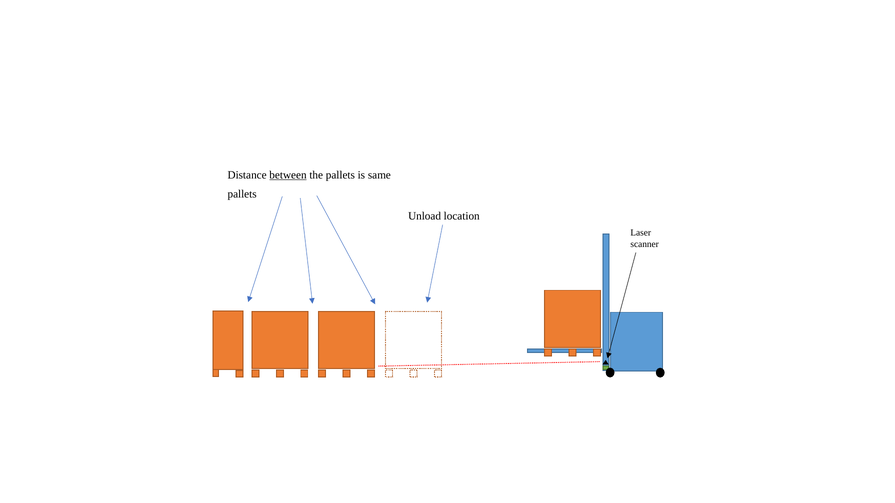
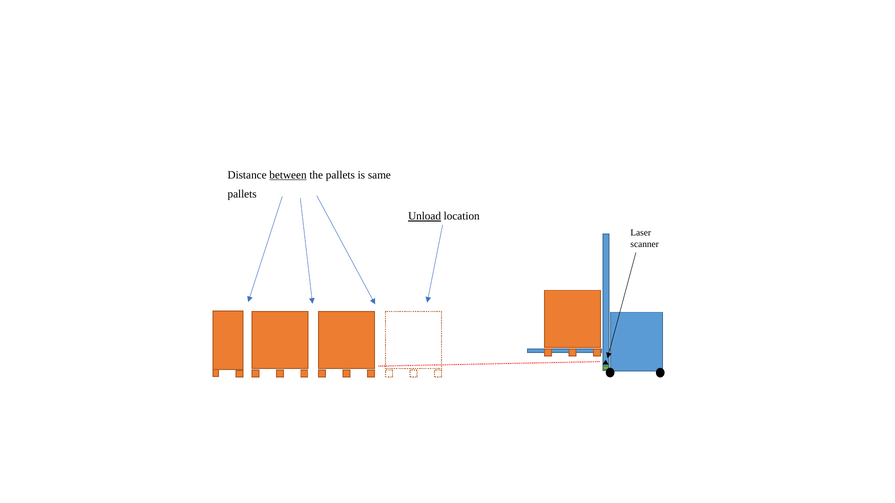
Unload underline: none -> present
